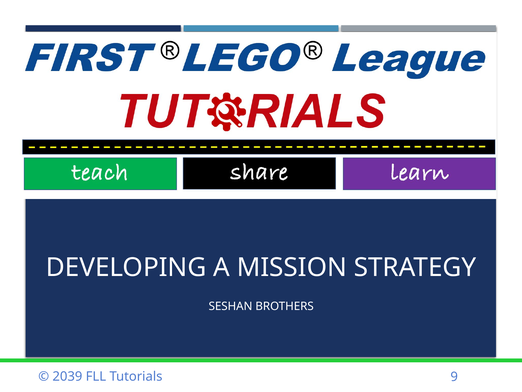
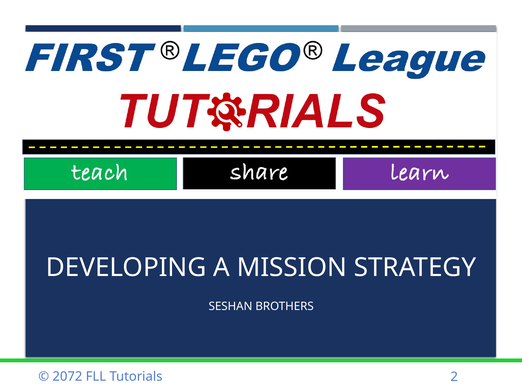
2039: 2039 -> 2072
9: 9 -> 2
